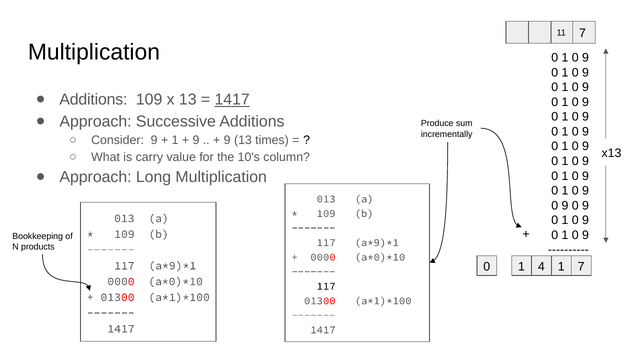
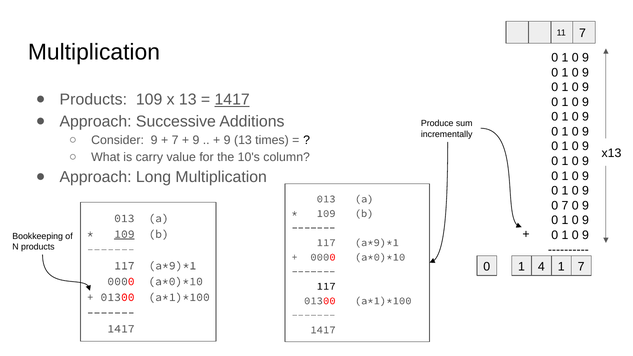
Additions at (93, 100): Additions -> Products
1 at (175, 140): 1 -> 7
9 at (565, 206): 9 -> 7
109 at (124, 234) underline: none -> present
